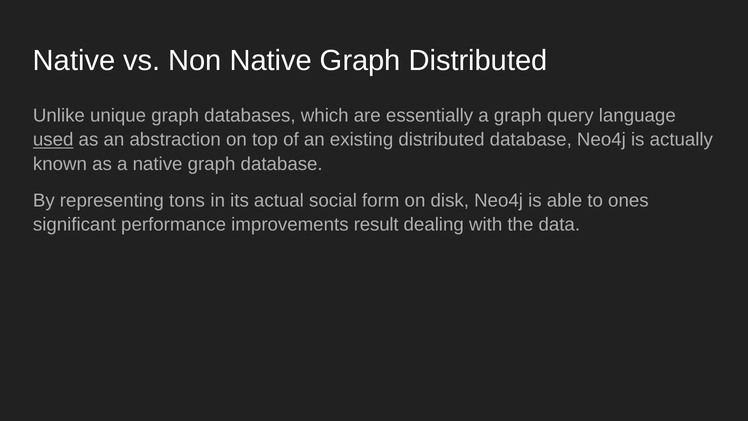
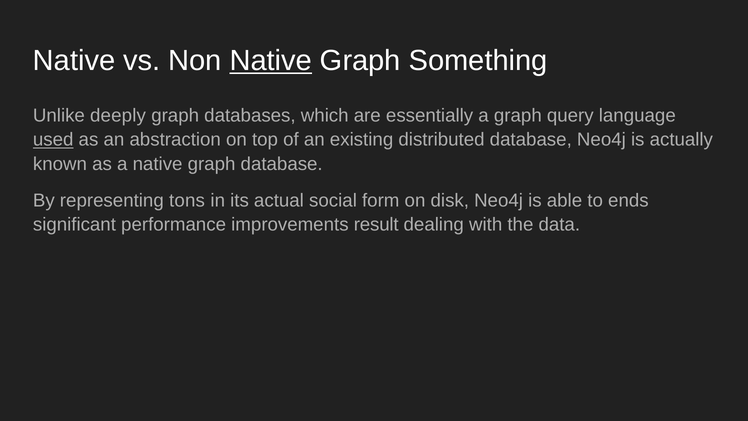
Native at (271, 61) underline: none -> present
Graph Distributed: Distributed -> Something
unique: unique -> deeply
ones: ones -> ends
